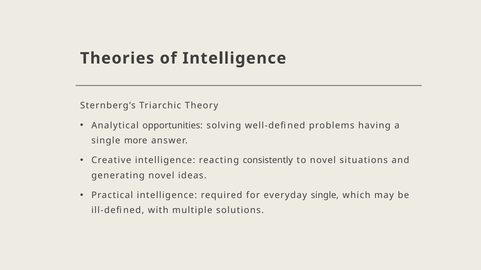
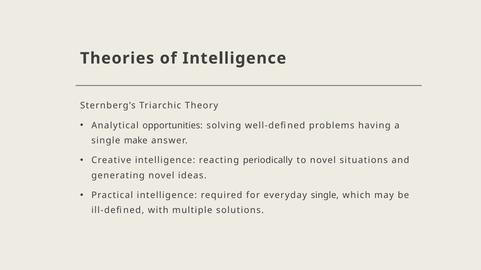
more: more -> make
consistently: consistently -> periodically
